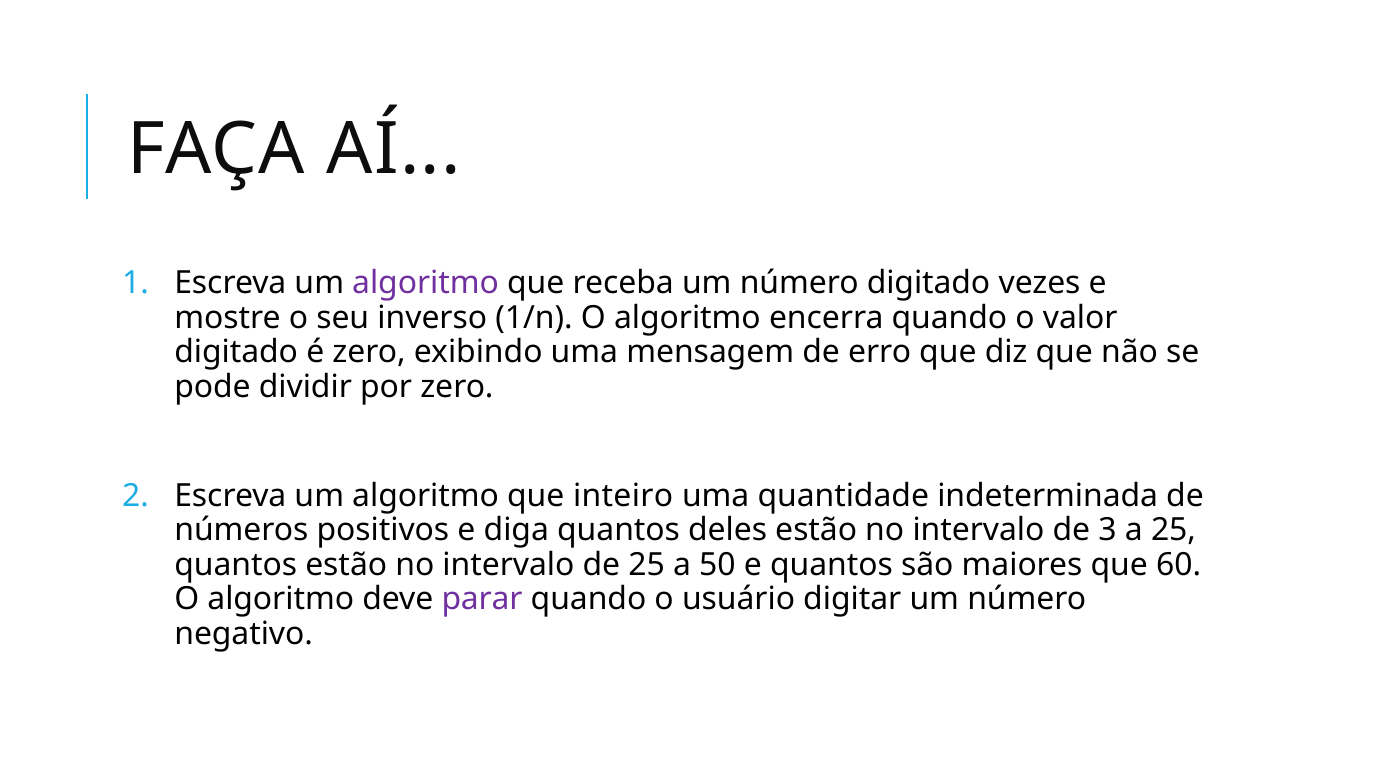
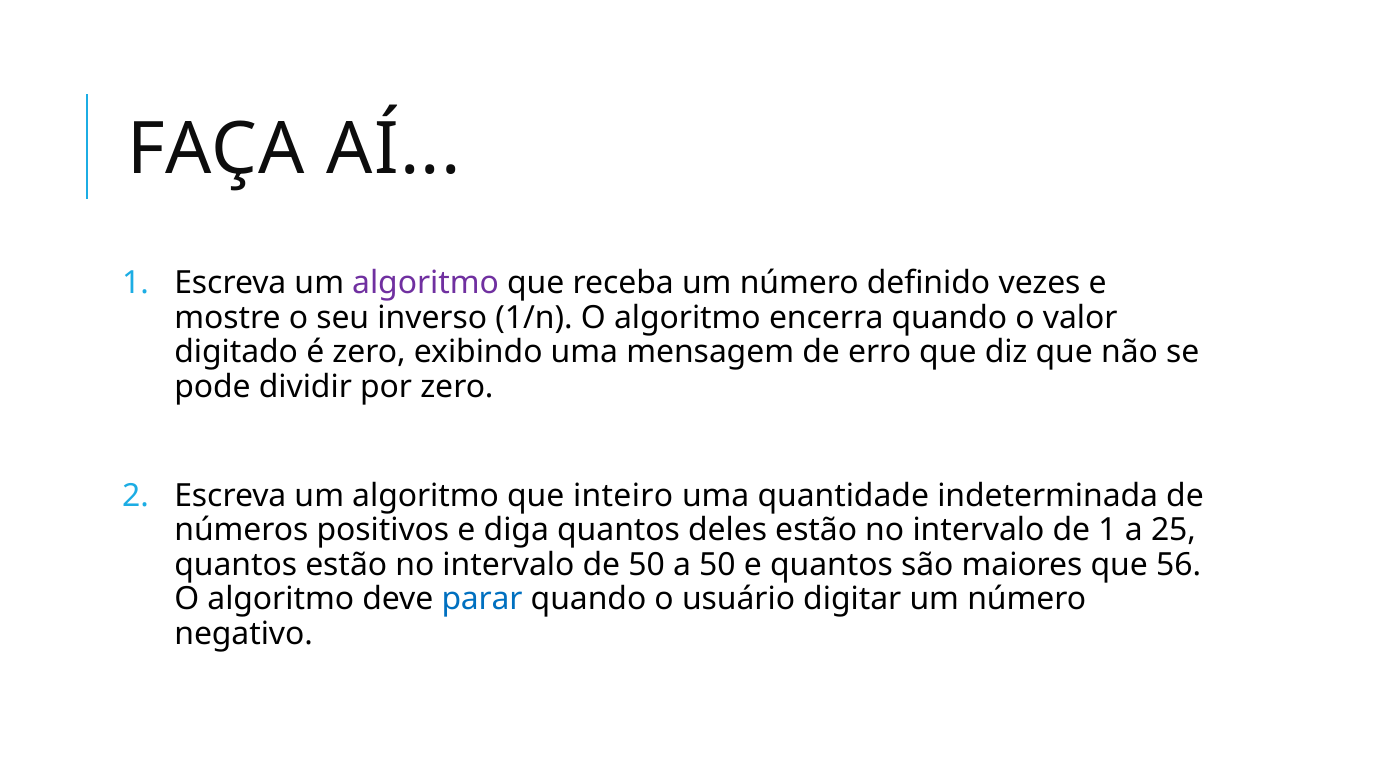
número digitado: digitado -> definido
de 3: 3 -> 1
de 25: 25 -> 50
60: 60 -> 56
parar colour: purple -> blue
